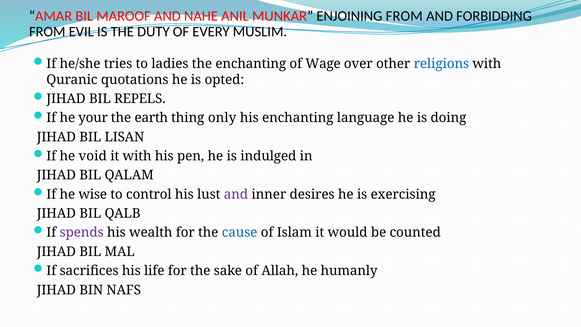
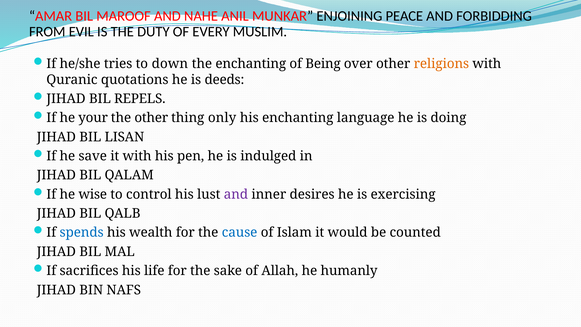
ENJOINING FROM: FROM -> PEACE
ladies: ladies -> down
Wage: Wage -> Being
religions colour: blue -> orange
opted: opted -> deeds
the earth: earth -> other
void: void -> save
spends colour: purple -> blue
